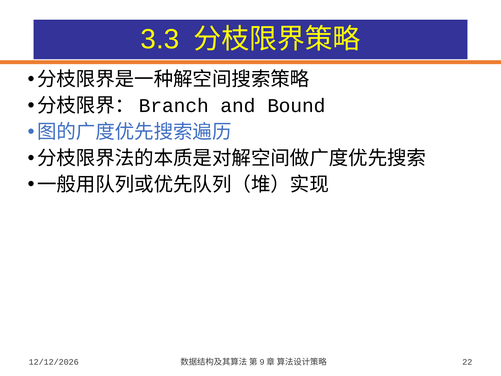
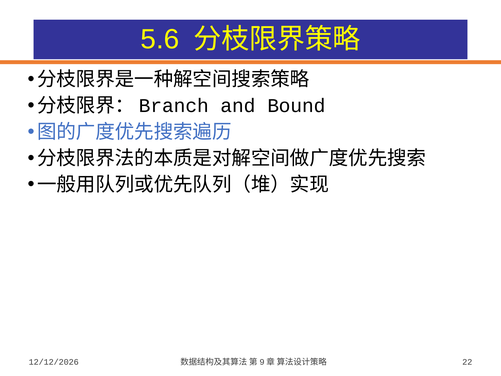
3.3: 3.3 -> 5.6
